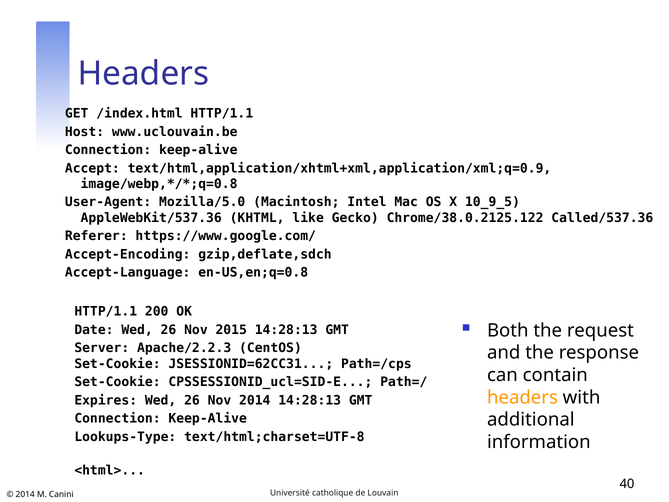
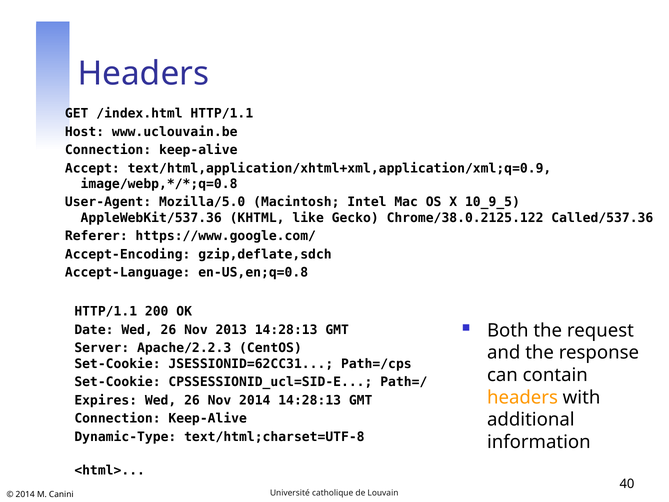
2015: 2015 -> 2013
Lookups-Type: Lookups-Type -> Dynamic-Type
